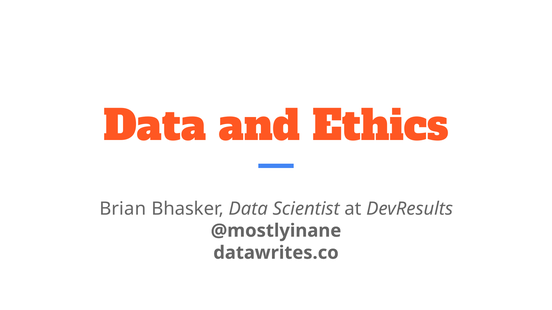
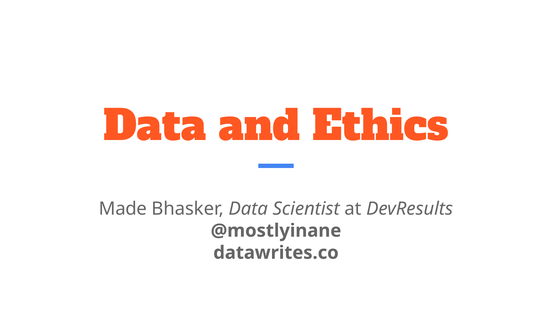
Brian: Brian -> Made
